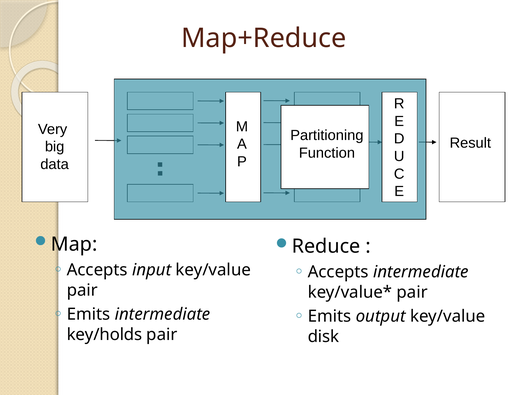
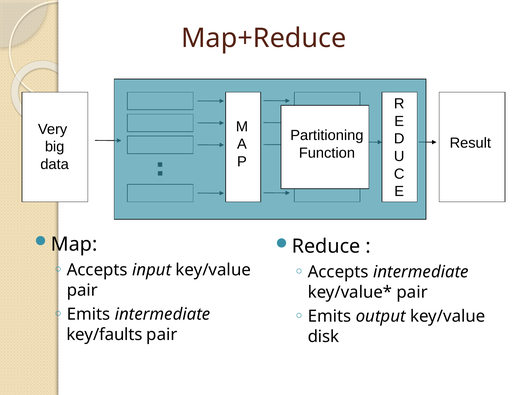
key/holds: key/holds -> key/faults
